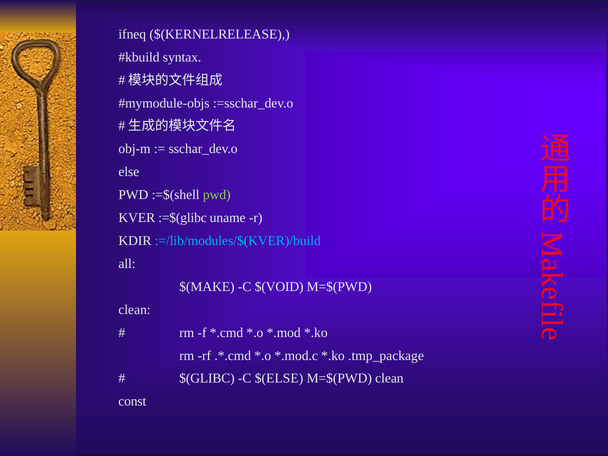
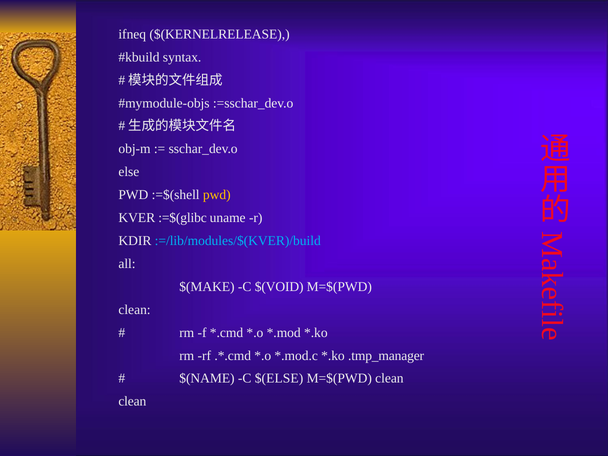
pwd at (217, 195) colour: light green -> yellow
.tmp_package: .tmp_package -> .tmp_manager
$(GLIBC: $(GLIBC -> $(NAME
const at (132, 401): const -> clean
